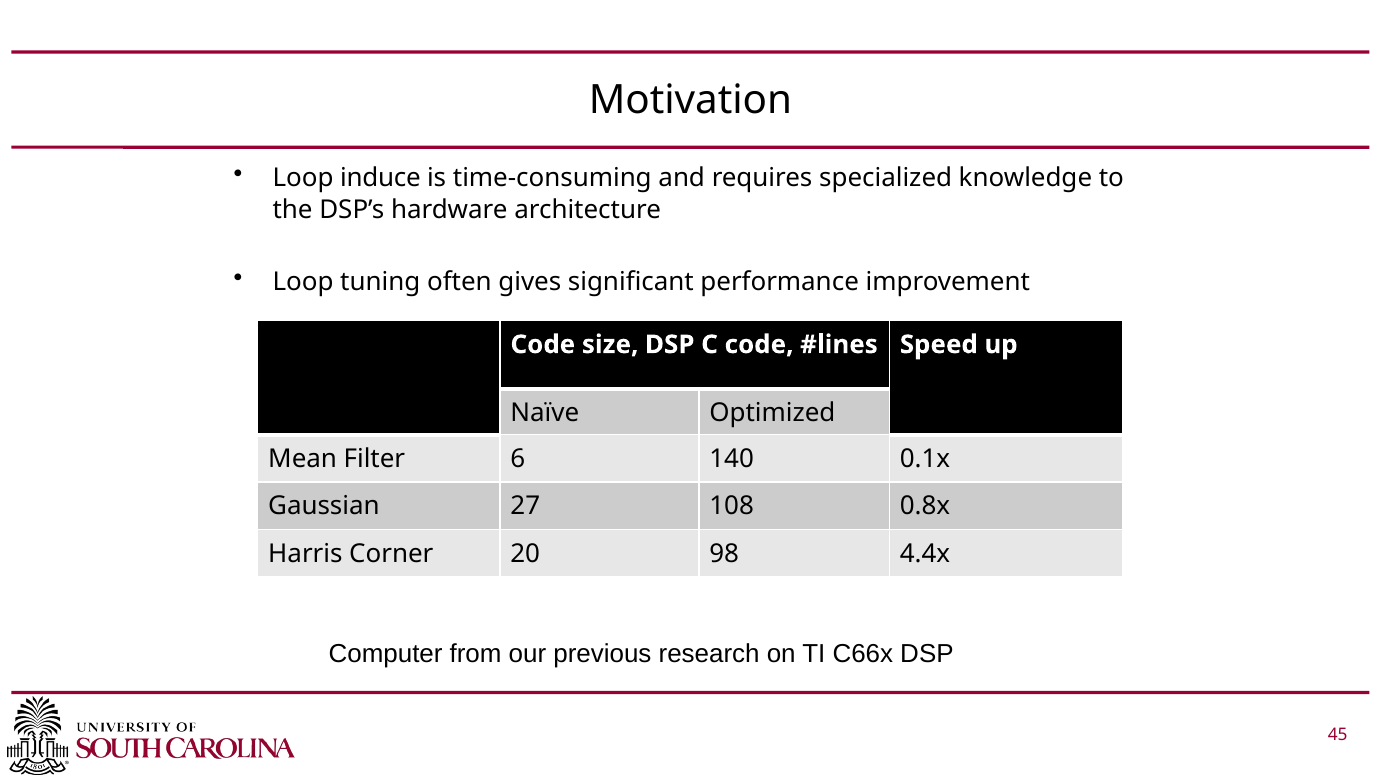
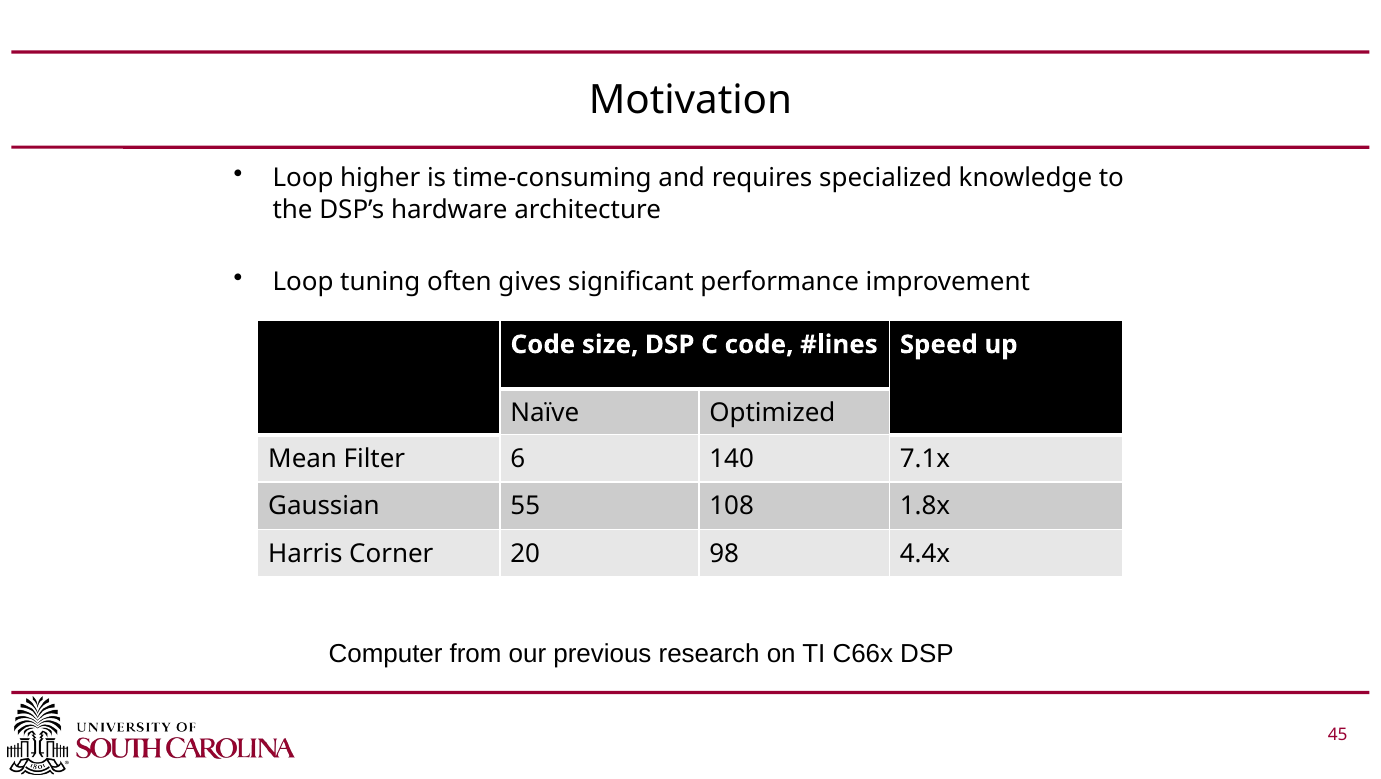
induce: induce -> higher
0.1x: 0.1x -> 7.1x
27: 27 -> 55
0.8x: 0.8x -> 1.8x
